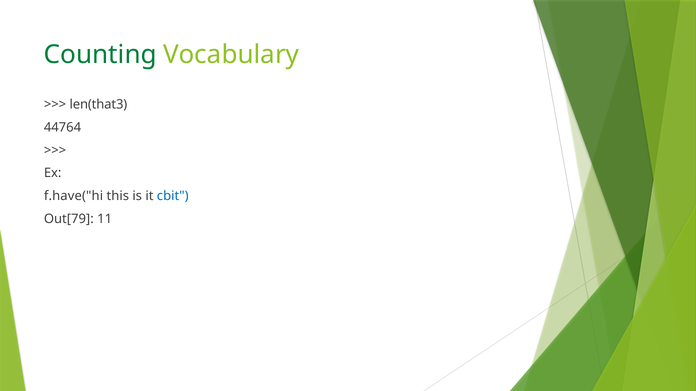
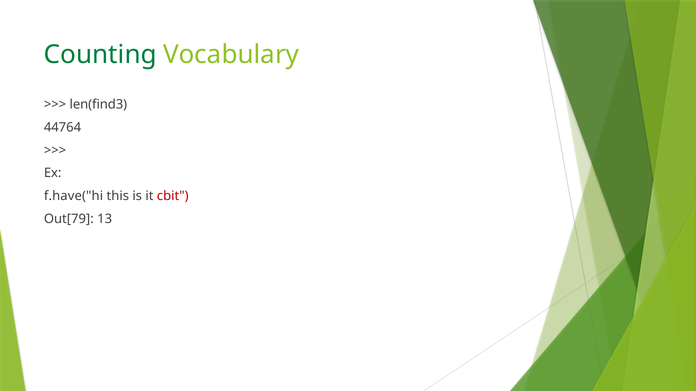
len(that3: len(that3 -> len(find3
cbit colour: blue -> red
11: 11 -> 13
